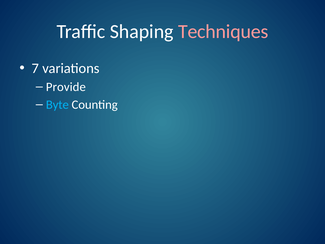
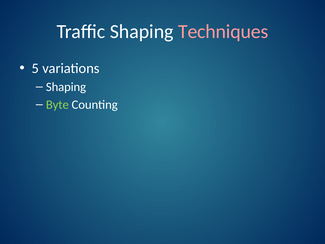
7: 7 -> 5
Provide at (66, 87): Provide -> Shaping
Byte colour: light blue -> light green
